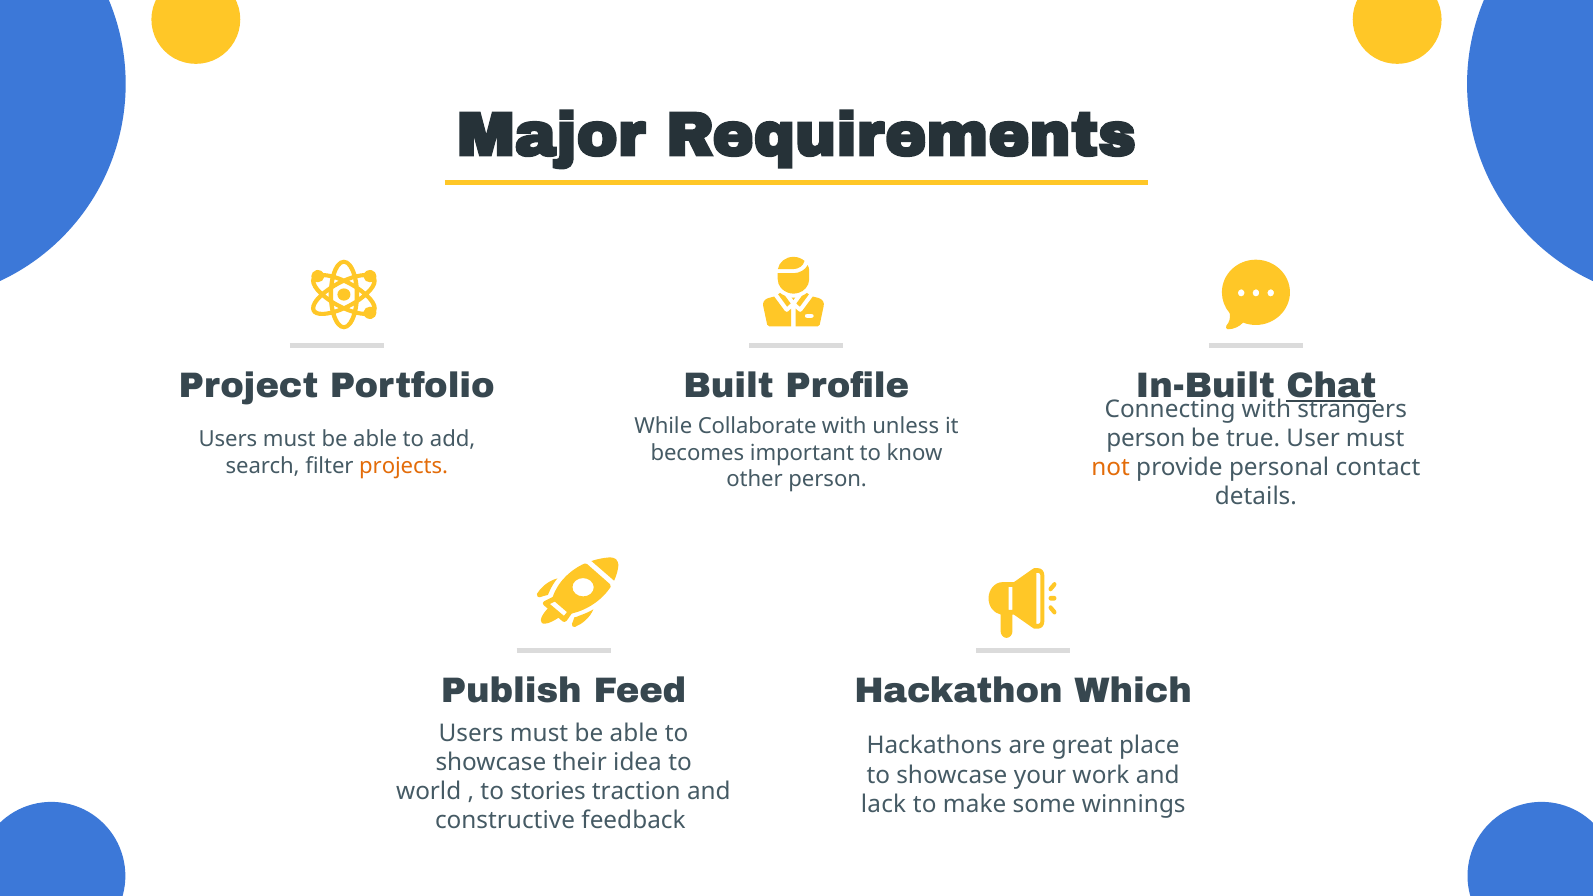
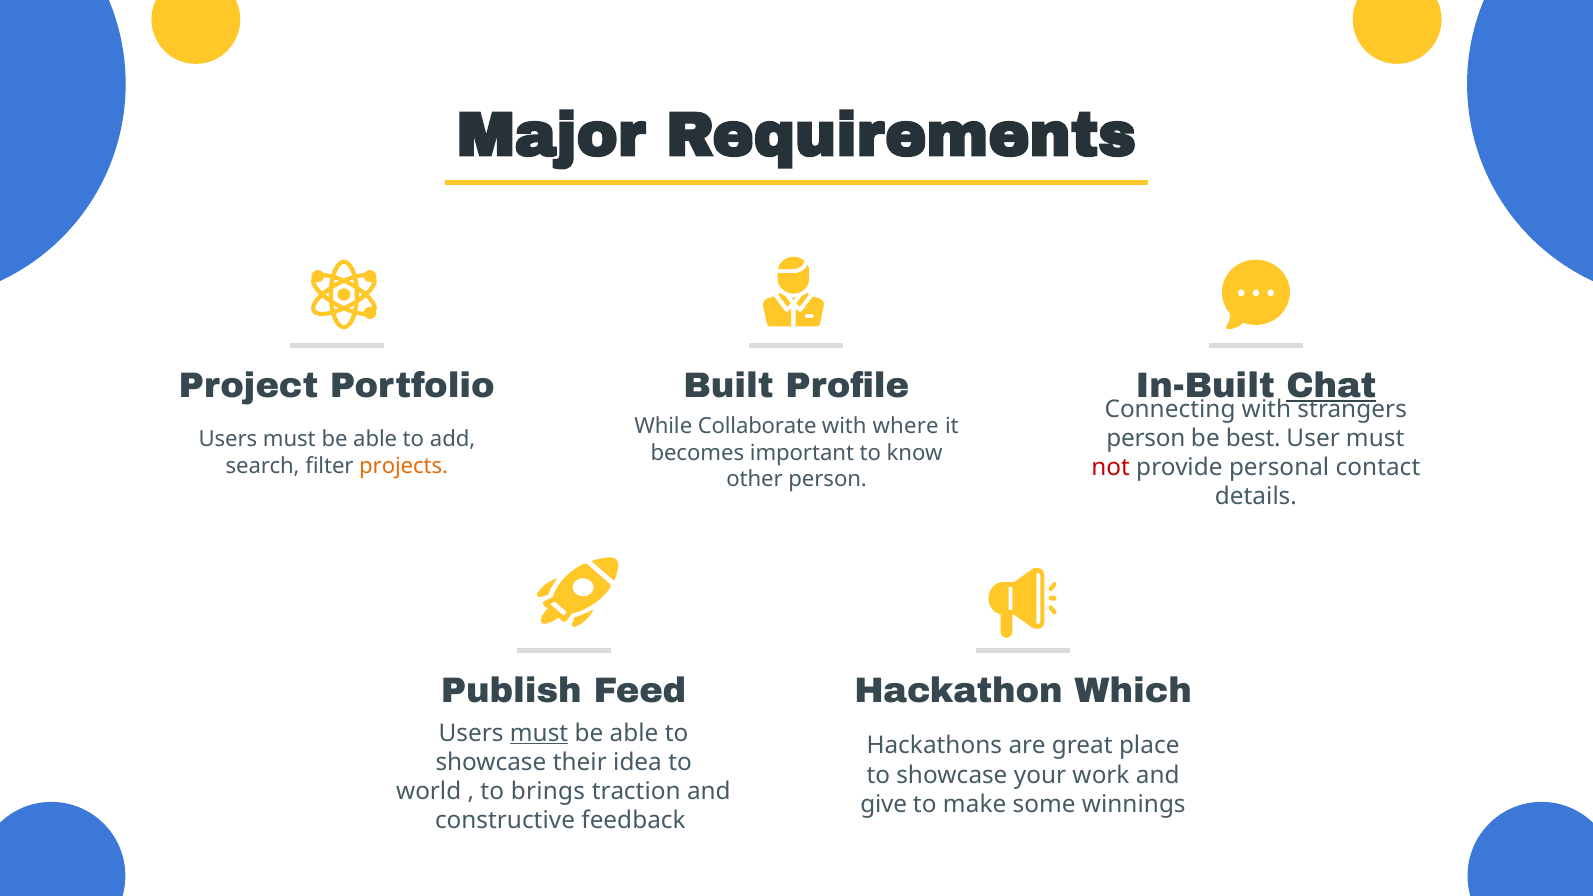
unless: unless -> where
true: true -> best
not colour: orange -> red
must at (539, 733) underline: none -> present
stories: stories -> brings
lack: lack -> give
